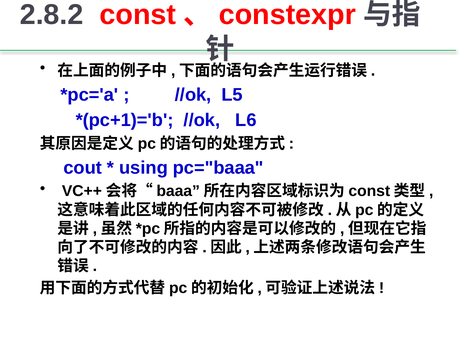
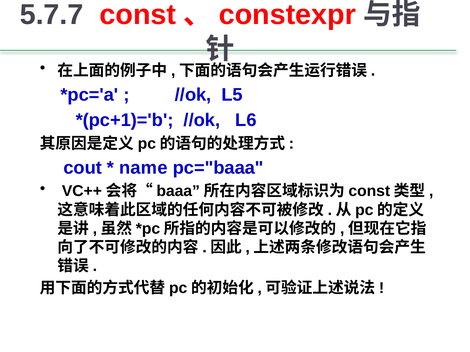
2.8.2: 2.8.2 -> 5.7.7
using: using -> name
